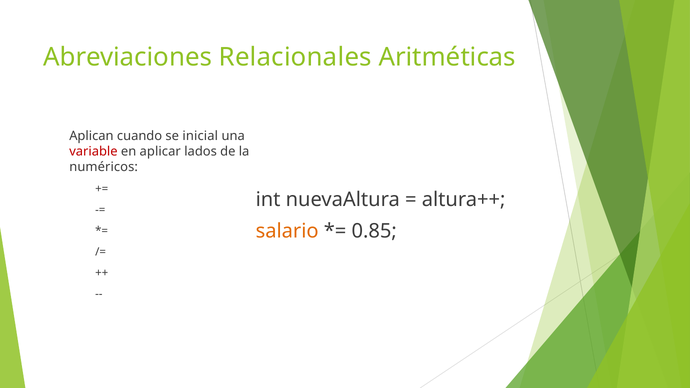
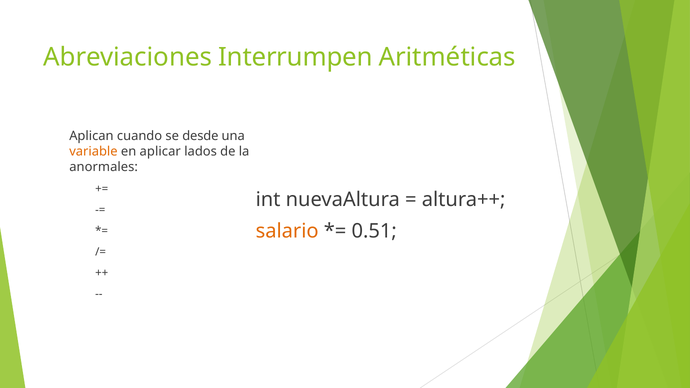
Relacionales: Relacionales -> Interrumpen
inicial: inicial -> desde
variable colour: red -> orange
numéricos: numéricos -> anormales
0.85: 0.85 -> 0.51
